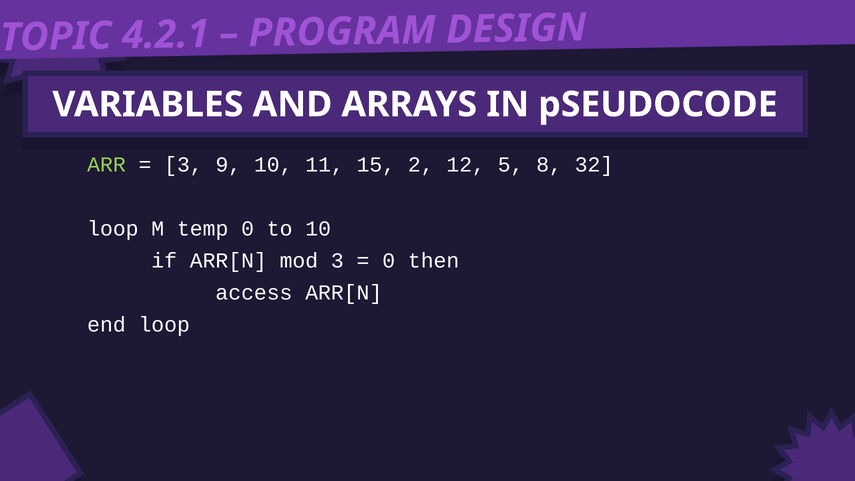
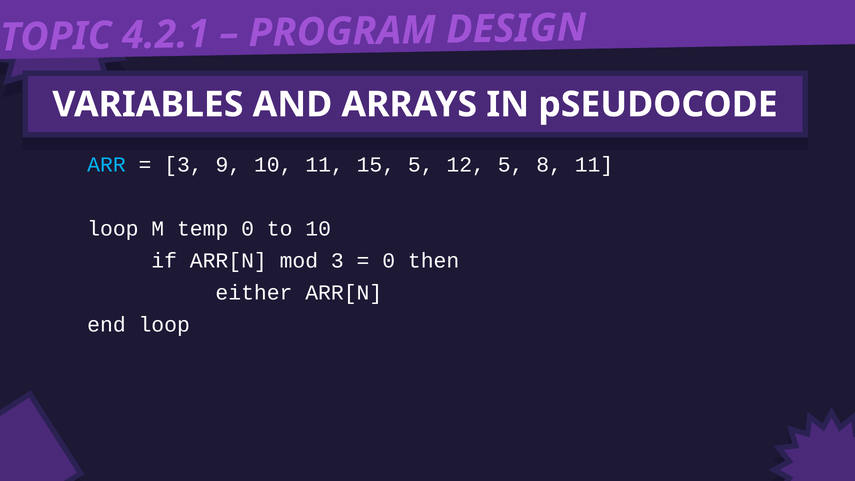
ARR colour: light green -> light blue
15 2: 2 -> 5
8 32: 32 -> 11
access: access -> either
